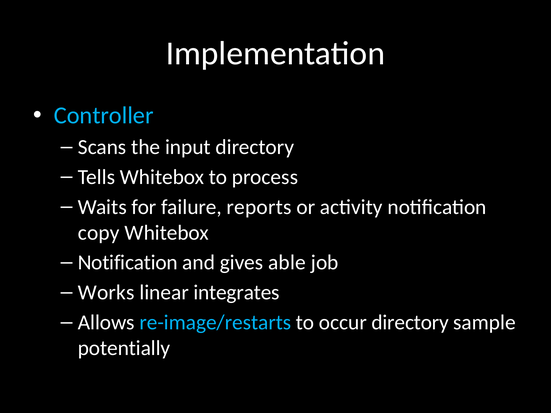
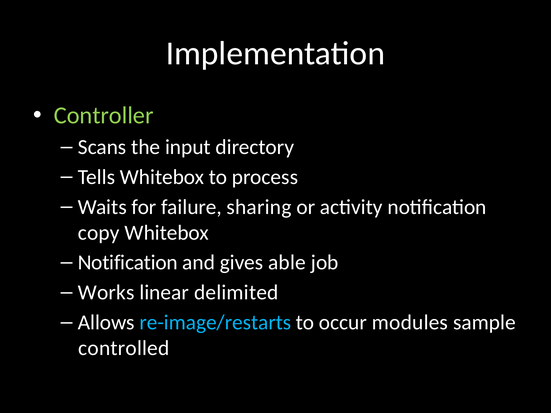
Controller colour: light blue -> light green
reports: reports -> sharing
integrates: integrates -> delimited
occur directory: directory -> modules
potentially: potentially -> controlled
